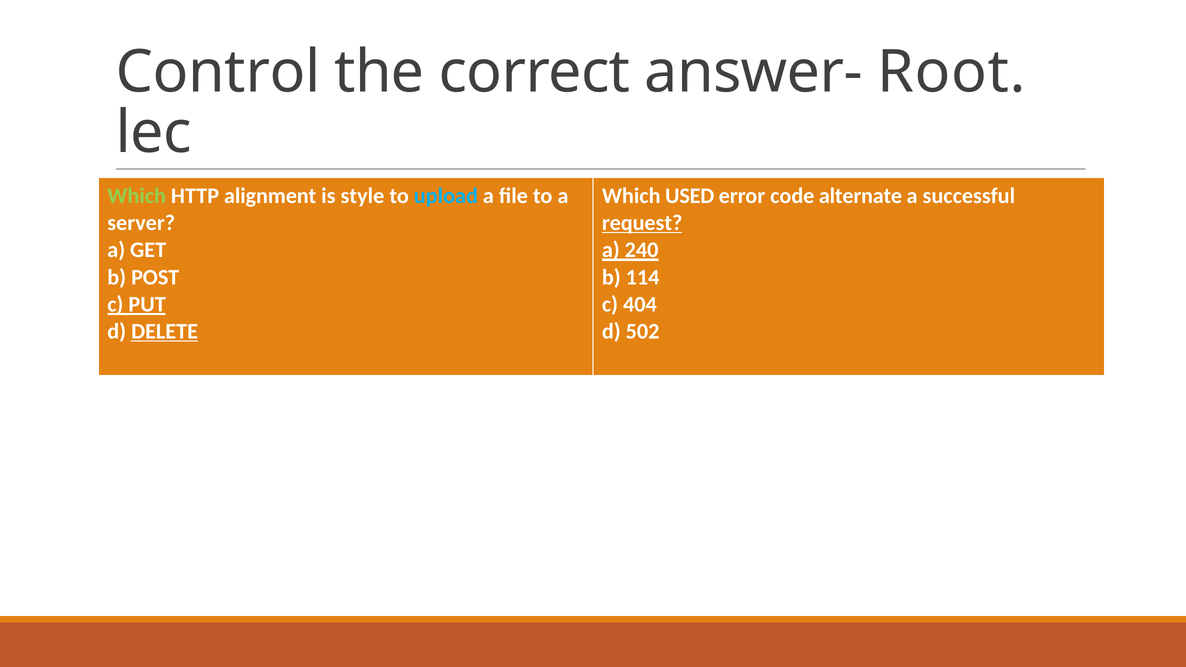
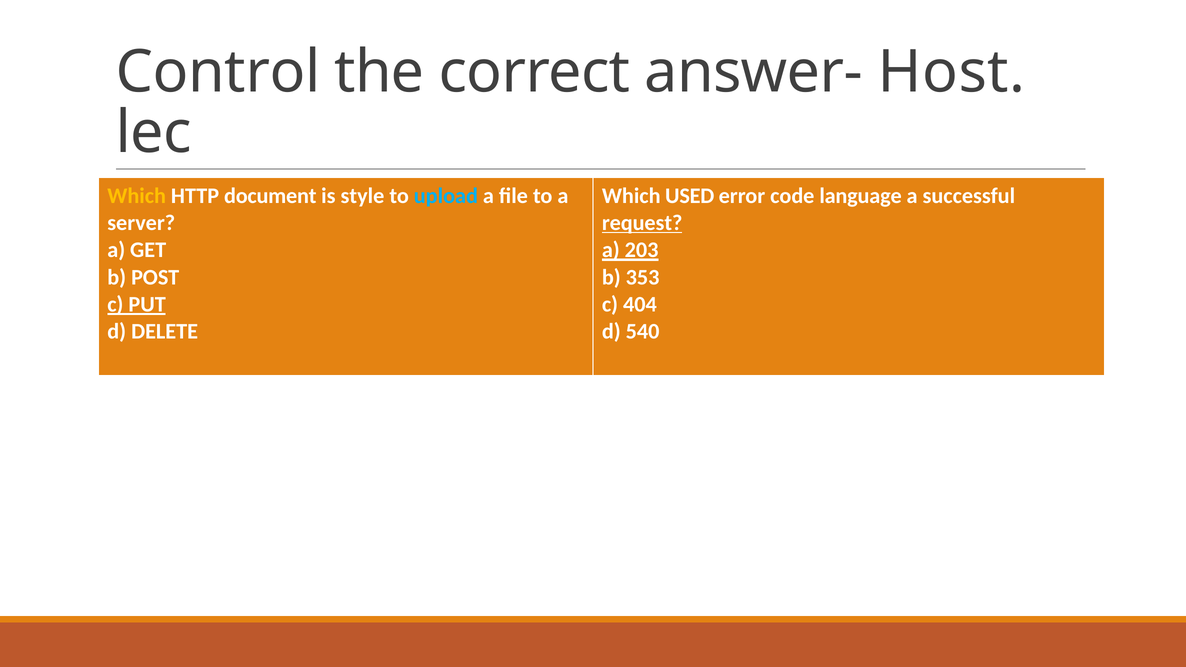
Root: Root -> Host
Which at (137, 196) colour: light green -> yellow
alignment: alignment -> document
alternate: alternate -> language
240: 240 -> 203
114: 114 -> 353
DELETE underline: present -> none
502: 502 -> 540
